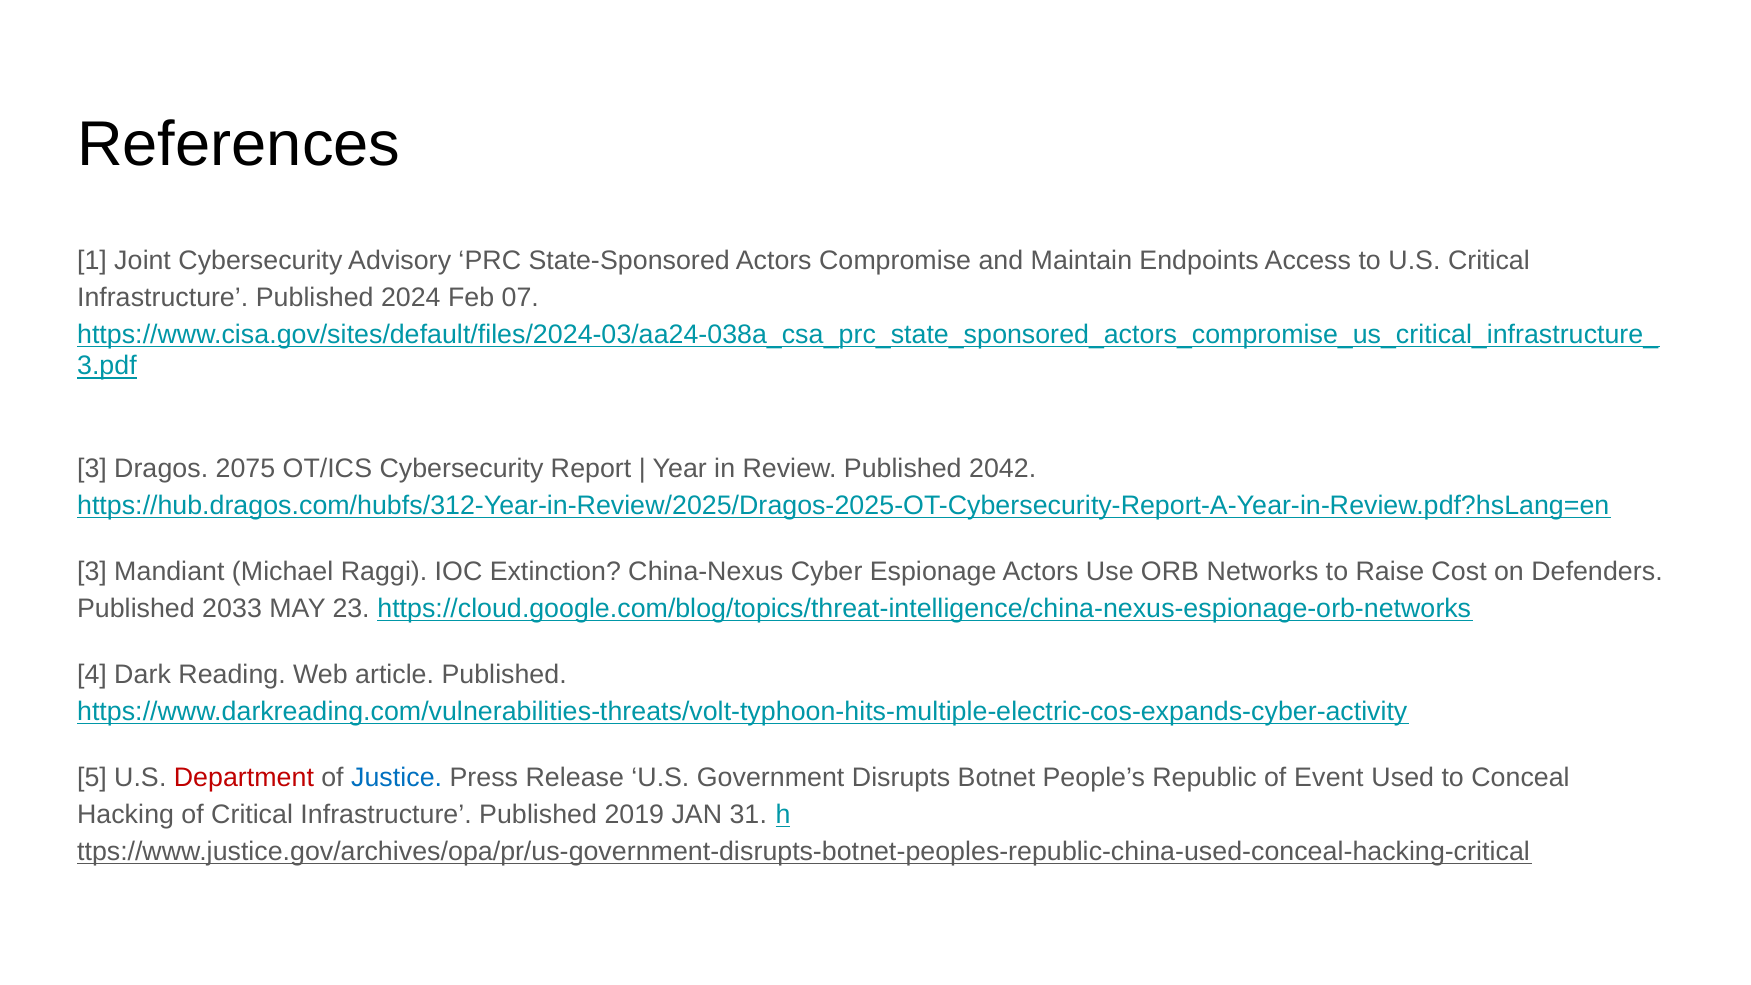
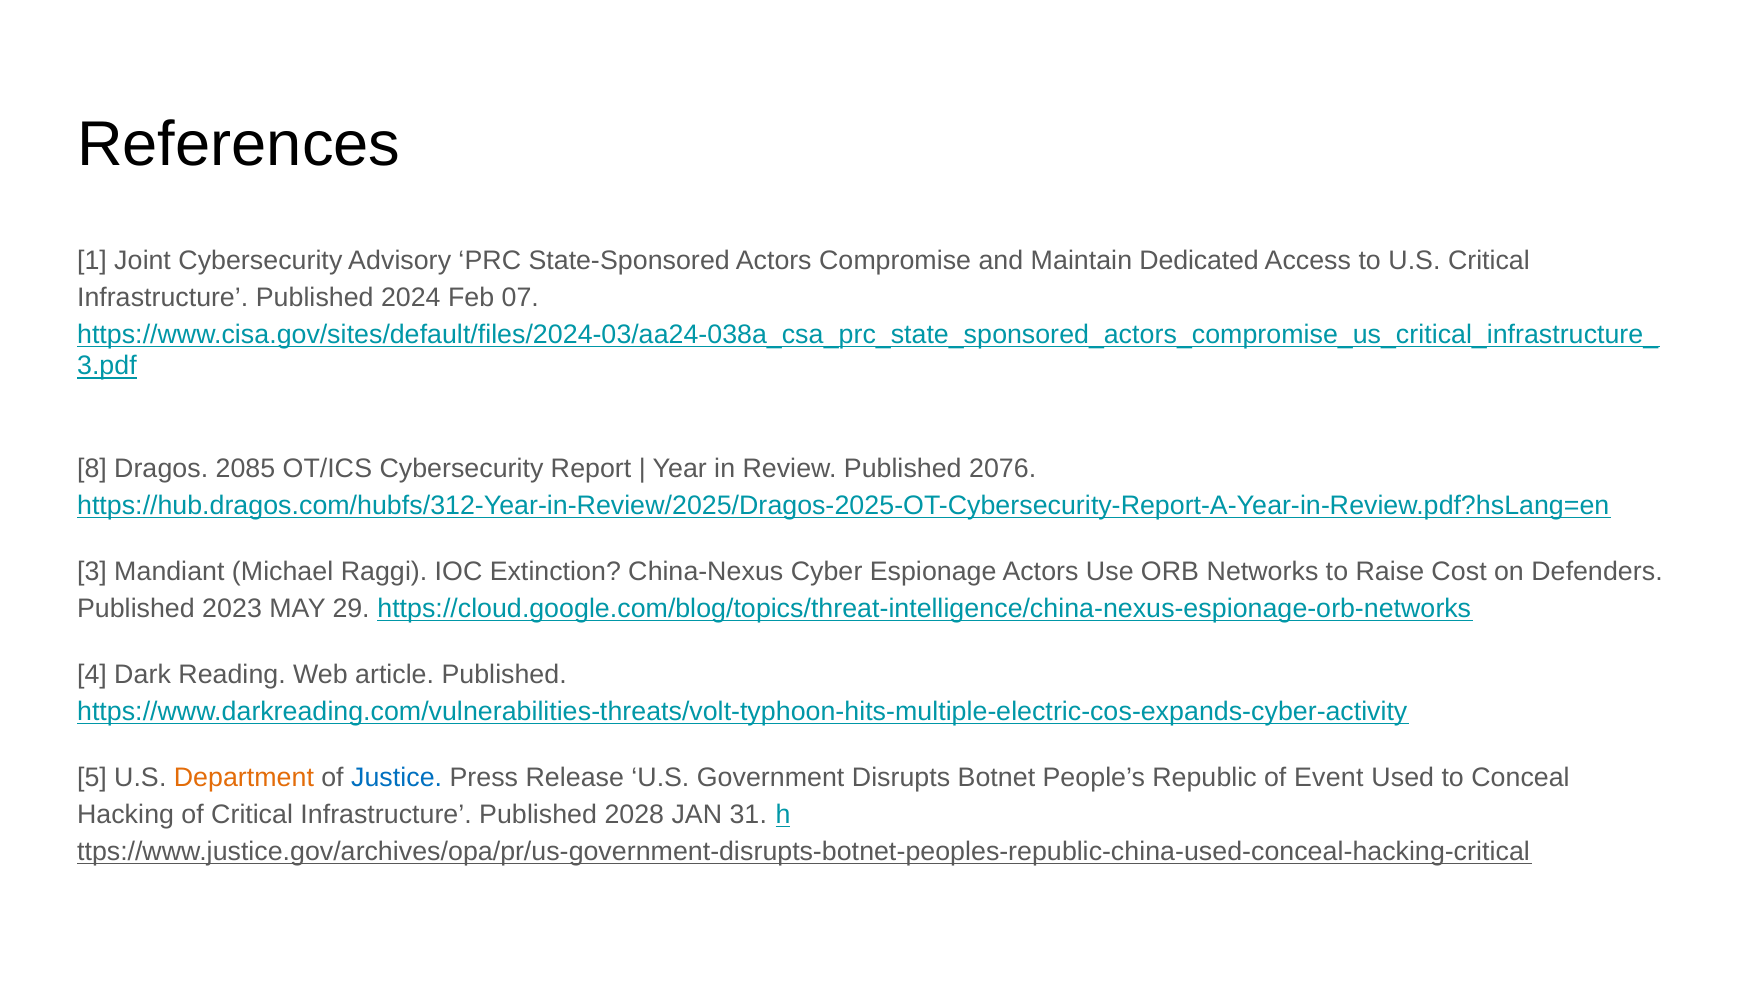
Endpoints: Endpoints -> Dedicated
3 at (92, 469): 3 -> 8
2075: 2075 -> 2085
2042: 2042 -> 2076
2033: 2033 -> 2023
23: 23 -> 29
Department colour: red -> orange
2019: 2019 -> 2028
